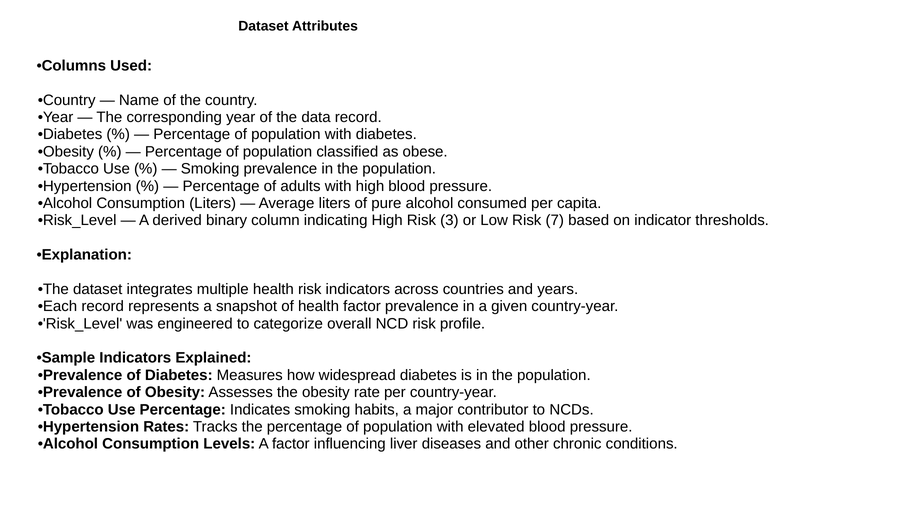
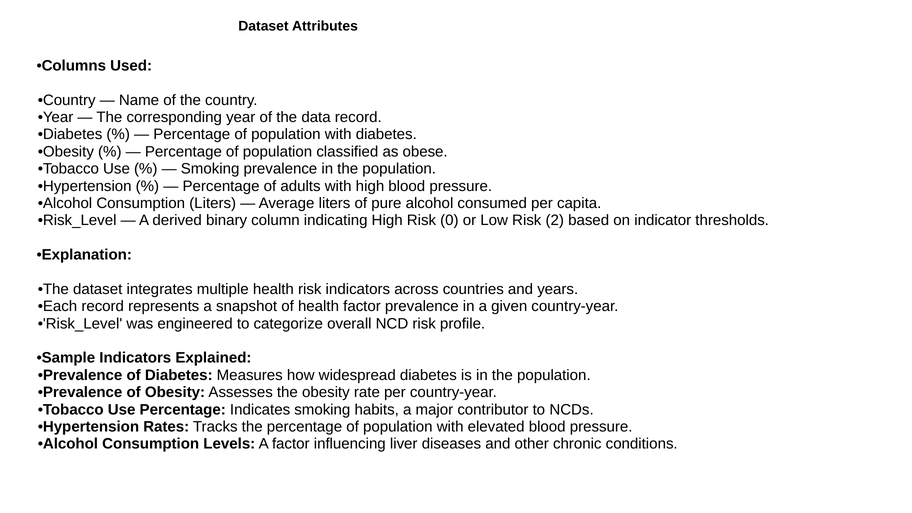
3: 3 -> 0
7: 7 -> 2
